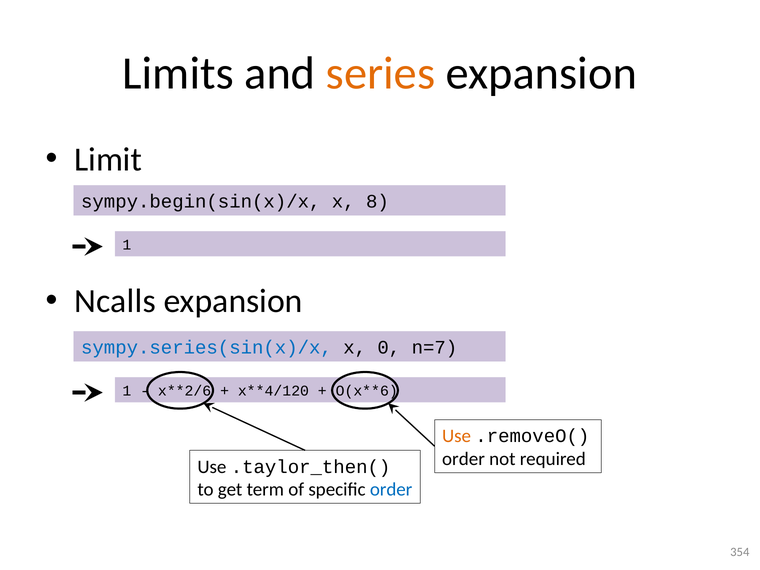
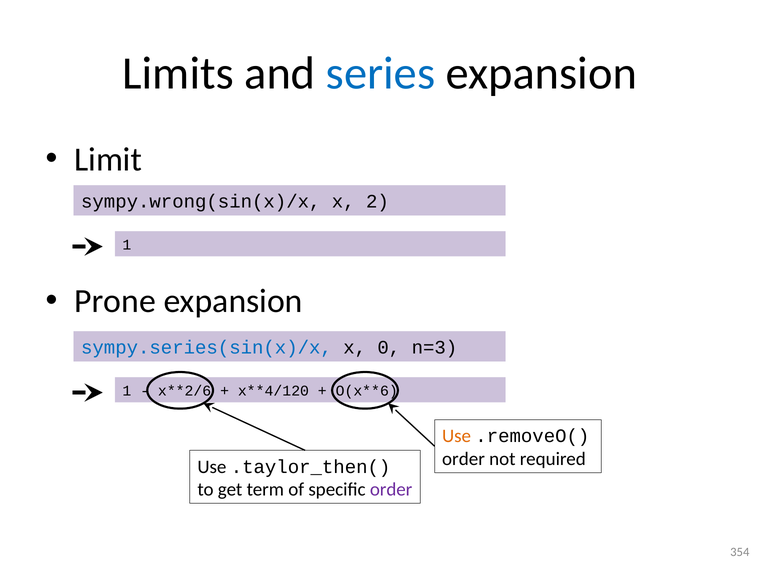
series colour: orange -> blue
sympy.begin(sin(x)/x: sympy.begin(sin(x)/x -> sympy.wrong(sin(x)/x
8: 8 -> 2
Ncalls: Ncalls -> Prone
n=7: n=7 -> n=3
order at (391, 490) colour: blue -> purple
